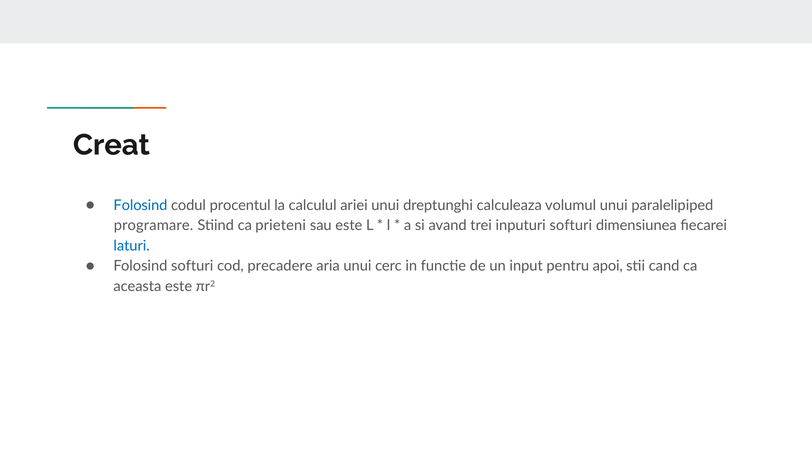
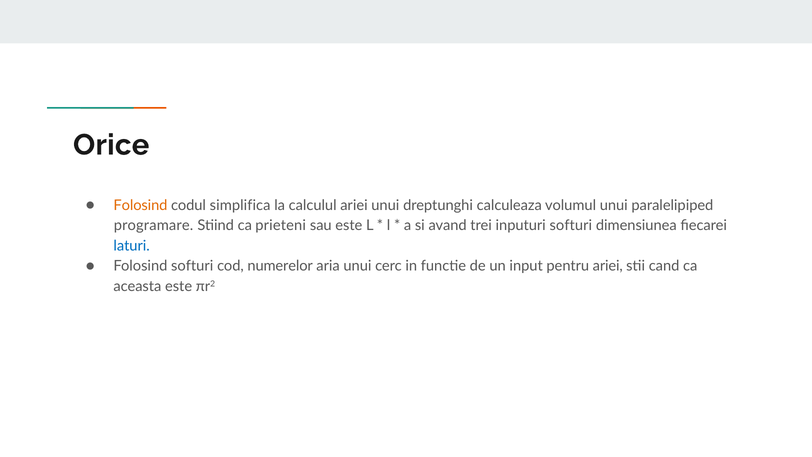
Creat: Creat -> Orice
Folosind at (140, 205) colour: blue -> orange
procentul: procentul -> simplifica
precadere: precadere -> numerelor
pentru apoi: apoi -> ariei
